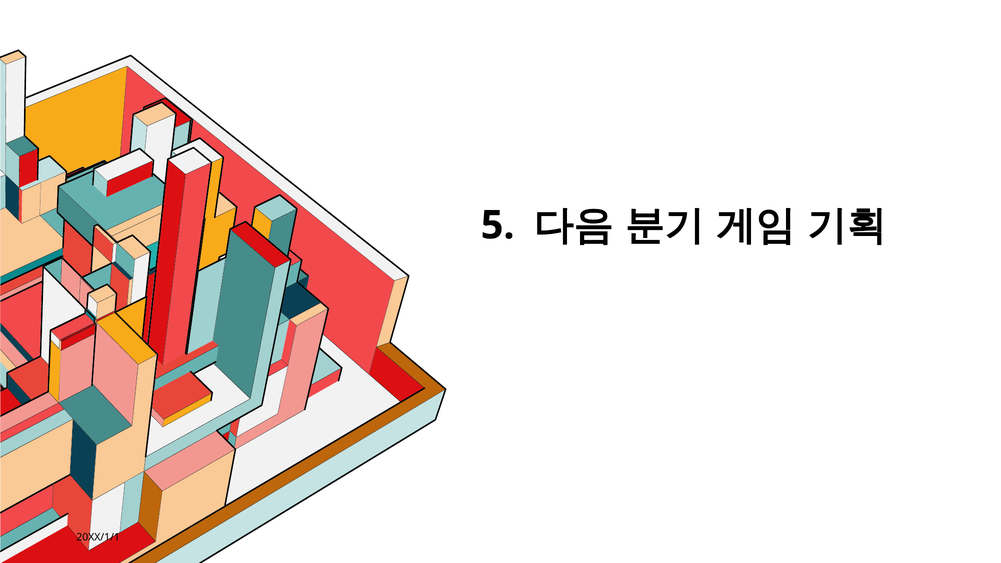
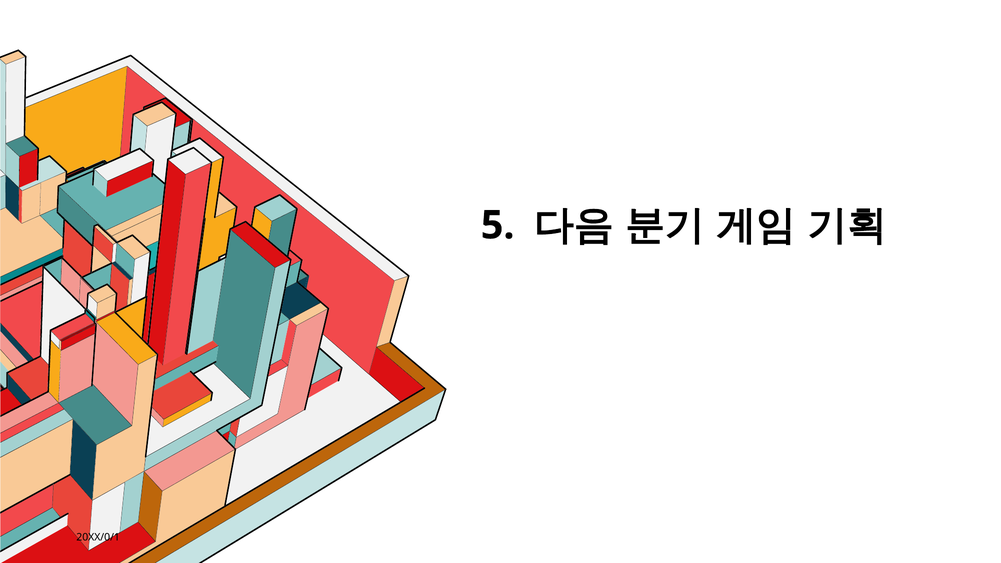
20XX/1/1: 20XX/1/1 -> 20XX/0/1
